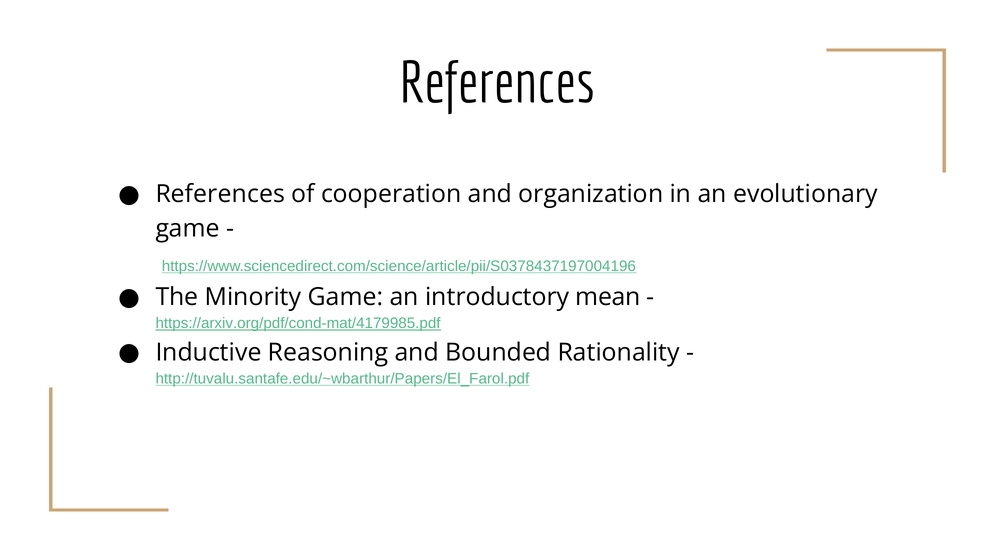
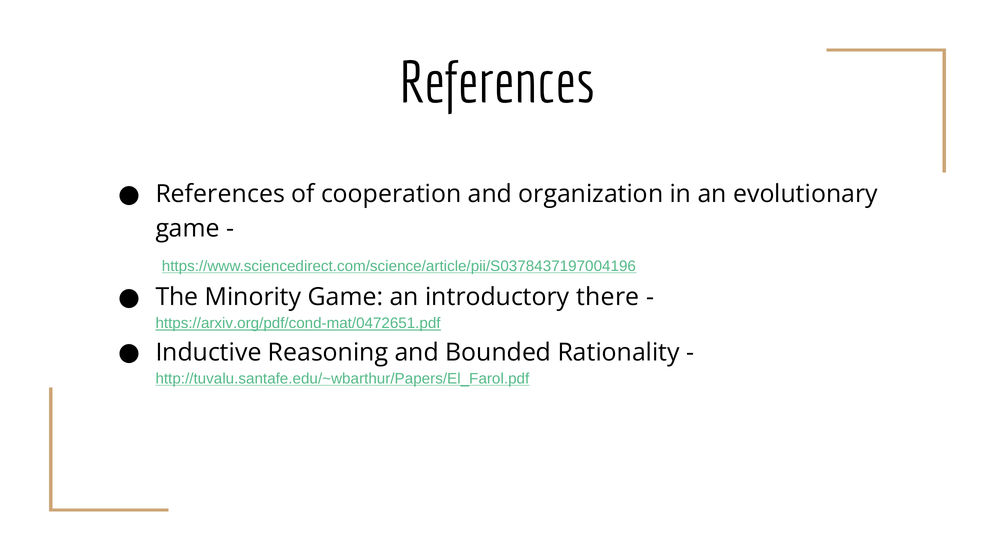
mean: mean -> there
https://arxiv.org/pdf/cond-mat/4179985.pdf: https://arxiv.org/pdf/cond-mat/4179985.pdf -> https://arxiv.org/pdf/cond-mat/0472651.pdf
